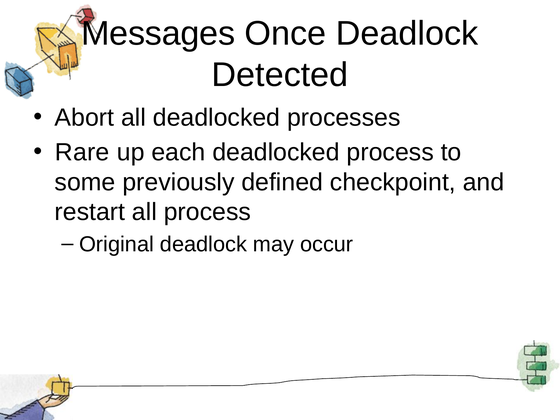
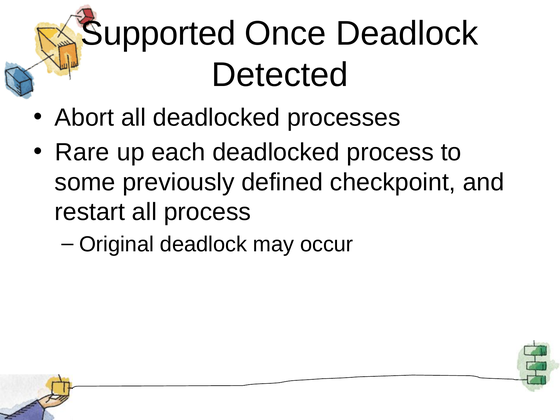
Messages: Messages -> Supported
